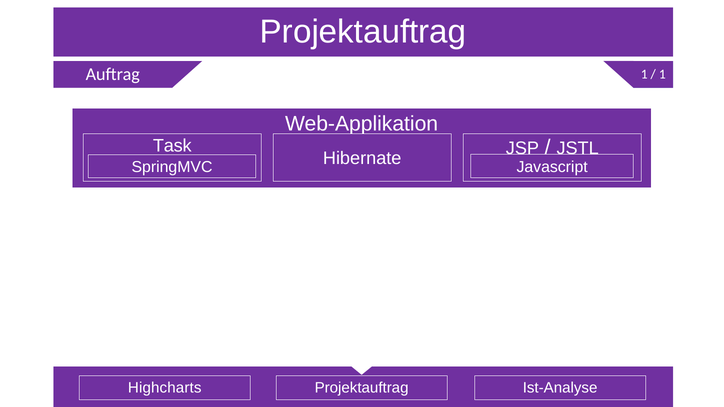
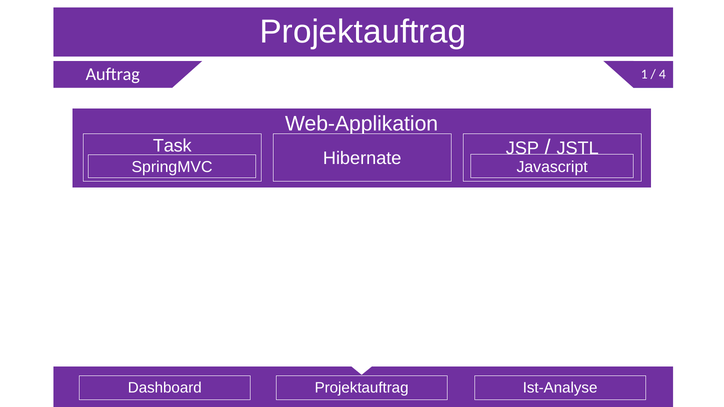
1 at (662, 74): 1 -> 4
Highcharts: Highcharts -> Dashboard
